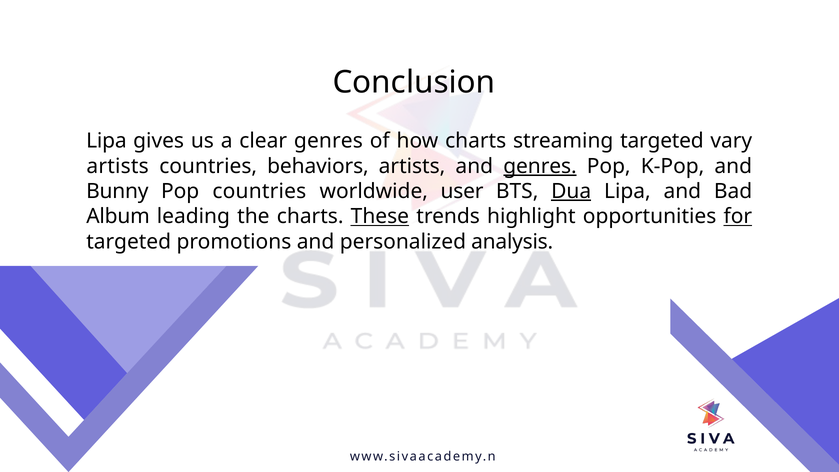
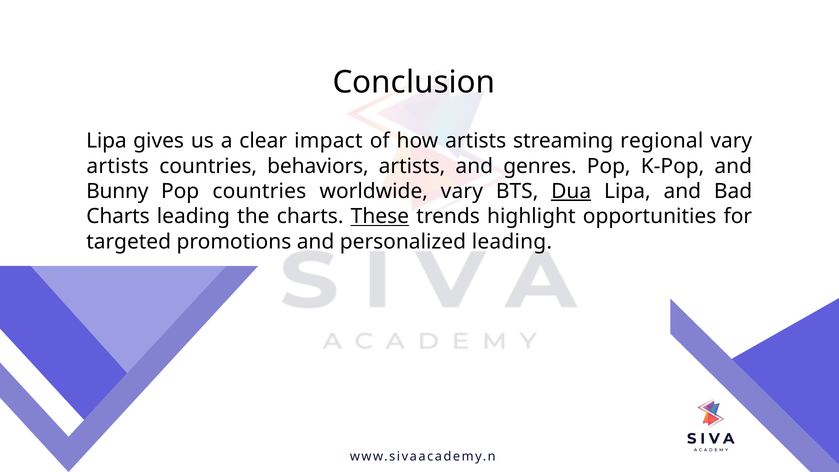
clear genres: genres -> impact
how charts: charts -> artists
streaming targeted: targeted -> regional
genres at (540, 166) underline: present -> none
worldwide user: user -> vary
Album at (118, 217): Album -> Charts
for underline: present -> none
personalized analysis: analysis -> leading
